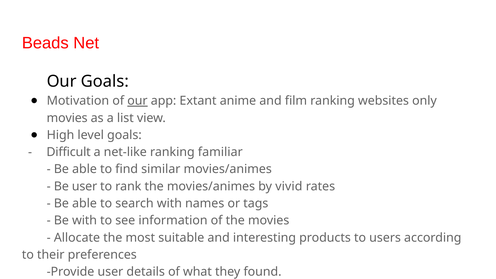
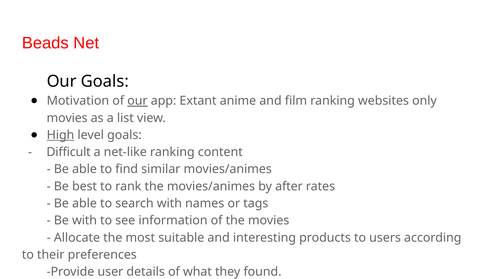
High underline: none -> present
familiar: familiar -> content
Be user: user -> best
vivid: vivid -> after
